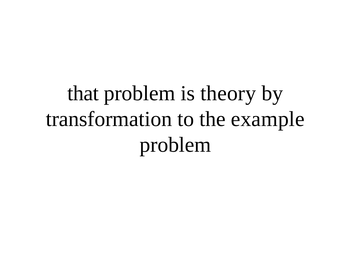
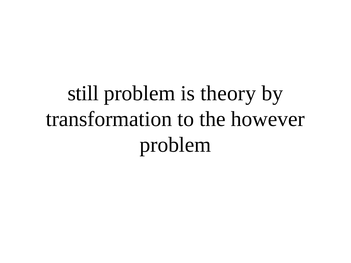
that: that -> still
example: example -> however
